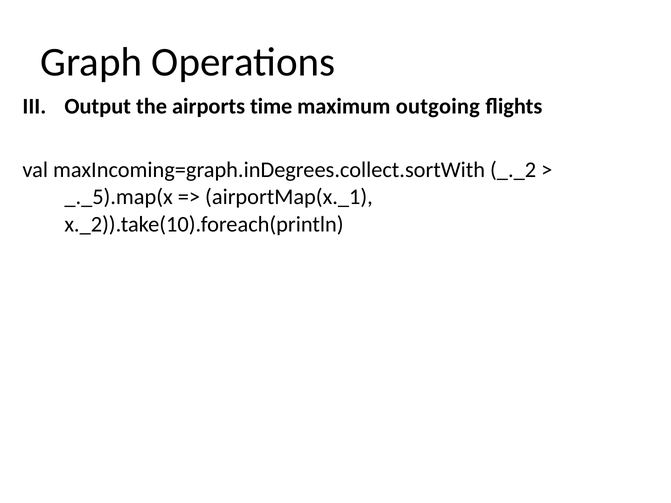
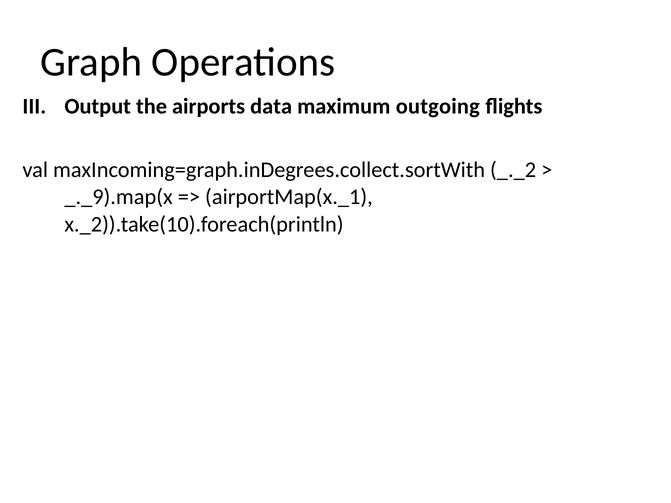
time: time -> data
_._5).map(x: _._5).map(x -> _._9).map(x
